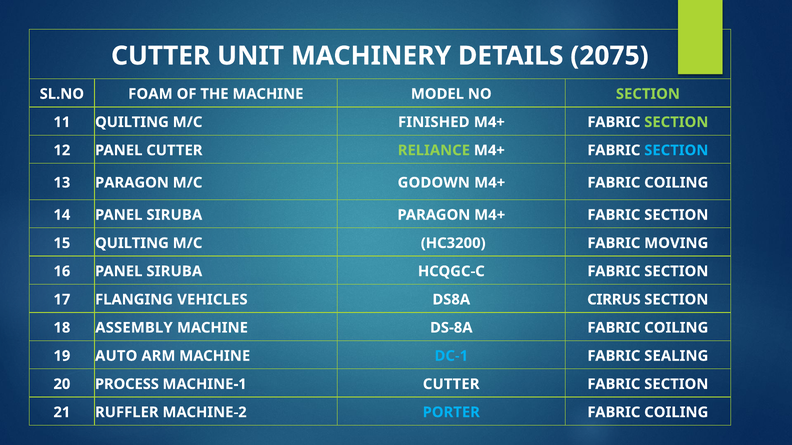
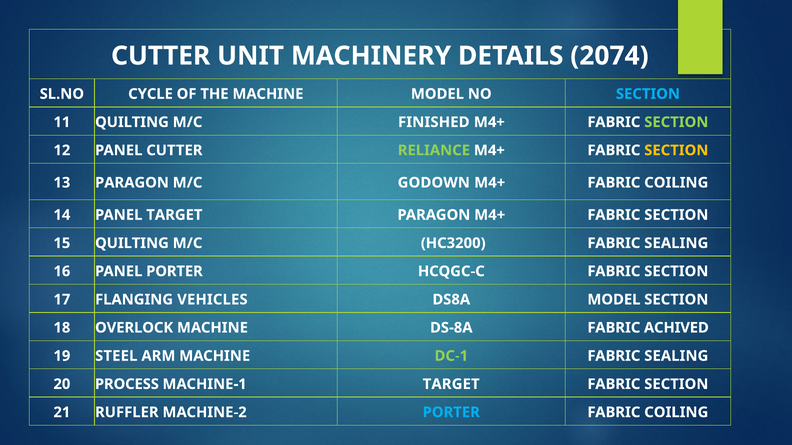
2075: 2075 -> 2074
FOAM: FOAM -> CYCLE
SECTION at (648, 94) colour: light green -> light blue
SECTION at (676, 150) colour: light blue -> yellow
14 PANEL SIRUBA: SIRUBA -> TARGET
HC3200 FABRIC MOVING: MOVING -> SEALING
16 PANEL SIRUBA: SIRUBA -> PORTER
DS8A CIRRUS: CIRRUS -> MODEL
ASSEMBLY: ASSEMBLY -> OVERLOCK
DS-8A FABRIC COILING: COILING -> ACHIVED
AUTO: AUTO -> STEEL
DC-1 colour: light blue -> light green
MACHINE-1 CUTTER: CUTTER -> TARGET
